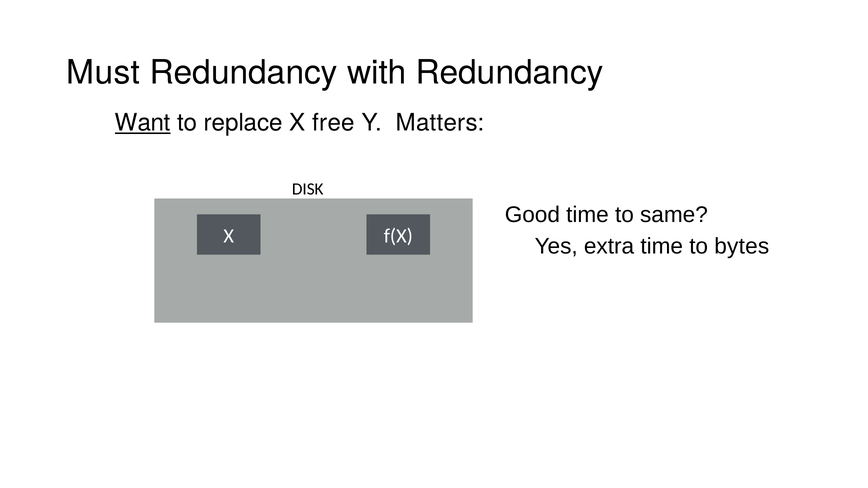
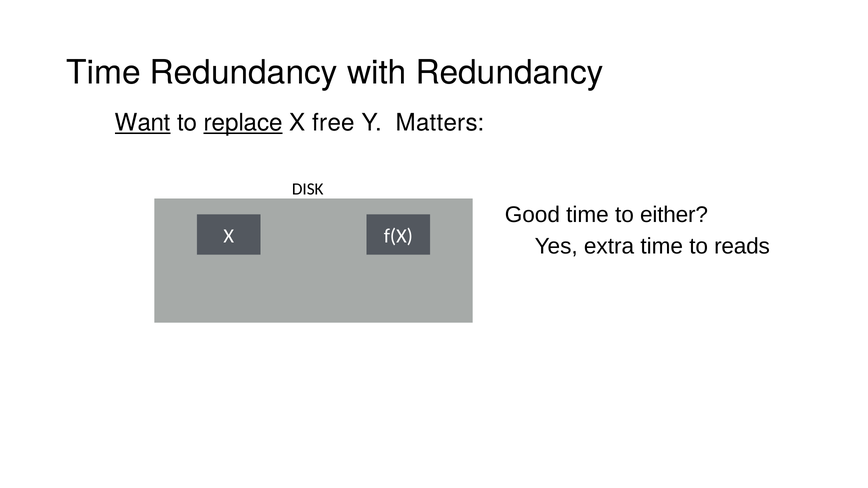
Must at (103, 73): Must -> Time
replace underline: none -> present
same: same -> either
bytes: bytes -> reads
